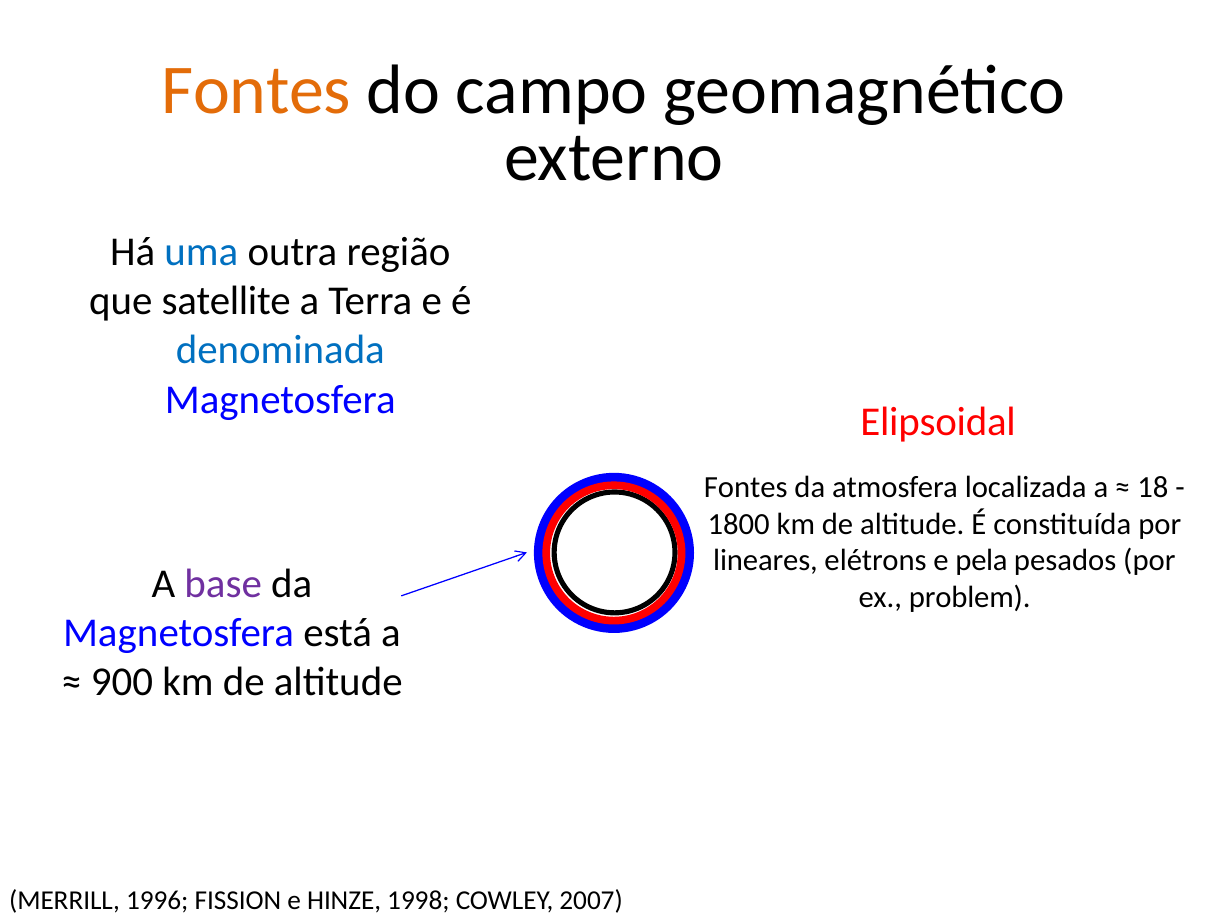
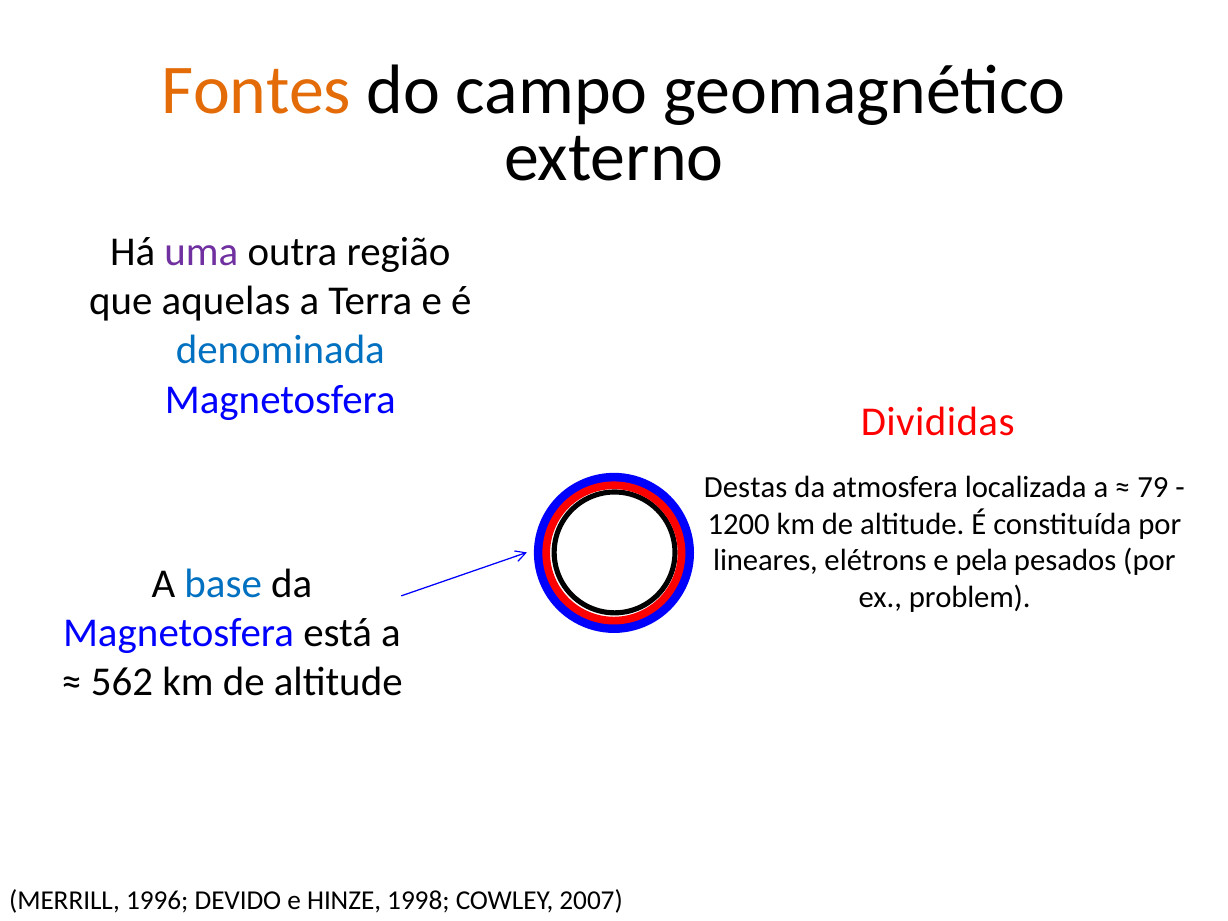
uma colour: blue -> purple
satellite: satellite -> aquelas
Elipsoidal: Elipsoidal -> Divididas
Fontes at (746, 487): Fontes -> Destas
18: 18 -> 79
1800: 1800 -> 1200
base colour: purple -> blue
900: 900 -> 562
FISSION: FISSION -> DEVIDO
